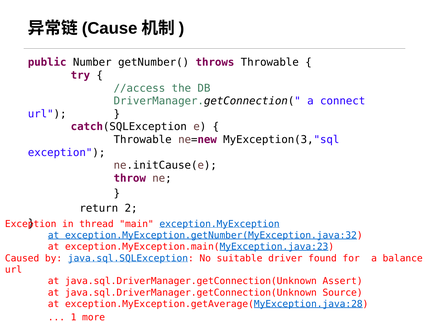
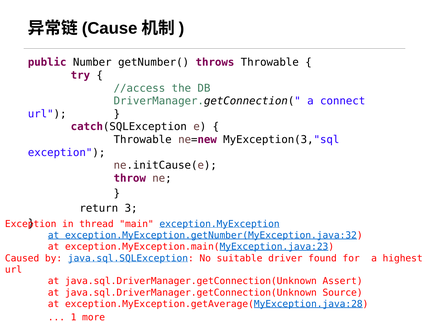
2: 2 -> 3
balance: balance -> highest
